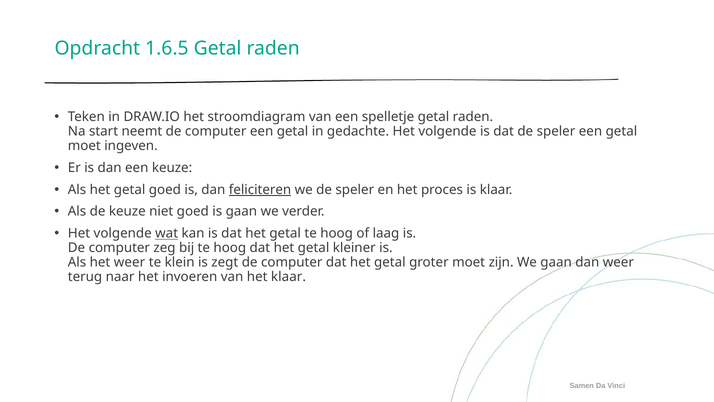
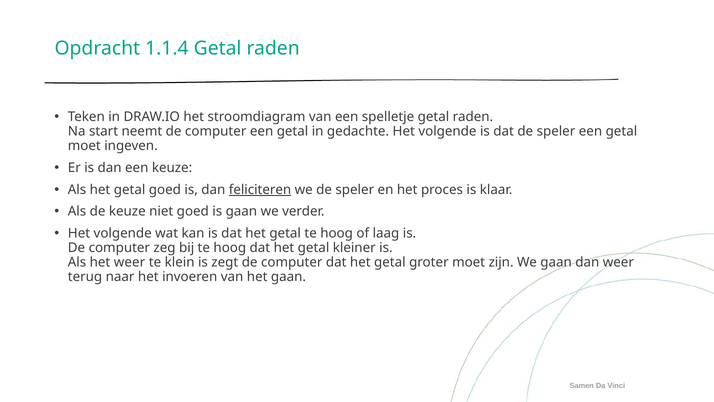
1.6.5: 1.6.5 -> 1.1.4
wat underline: present -> none
het klaar: klaar -> gaan
